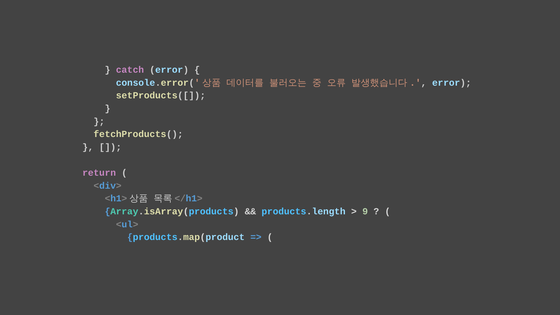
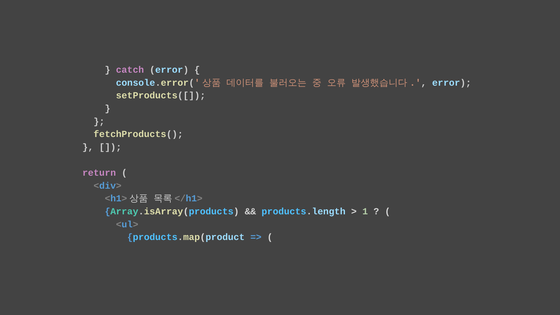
9: 9 -> 1
